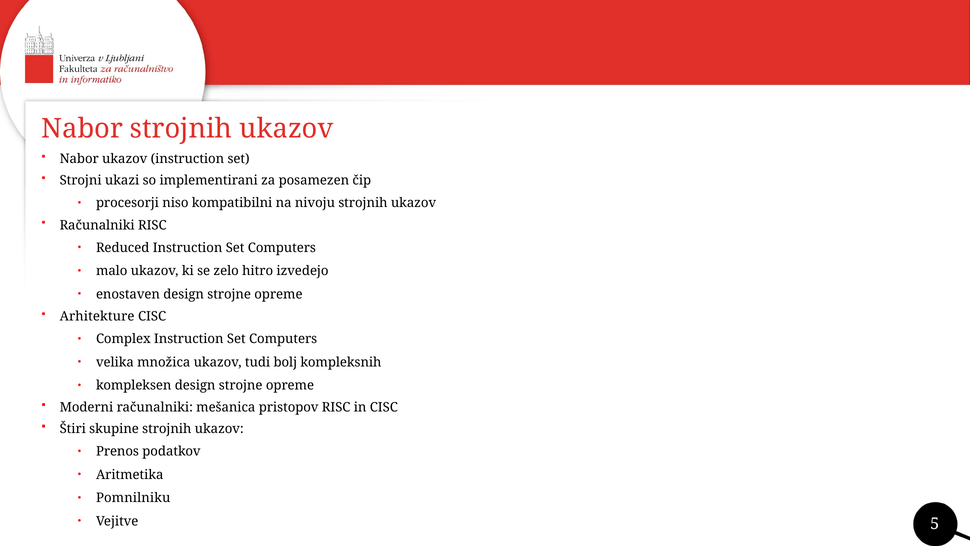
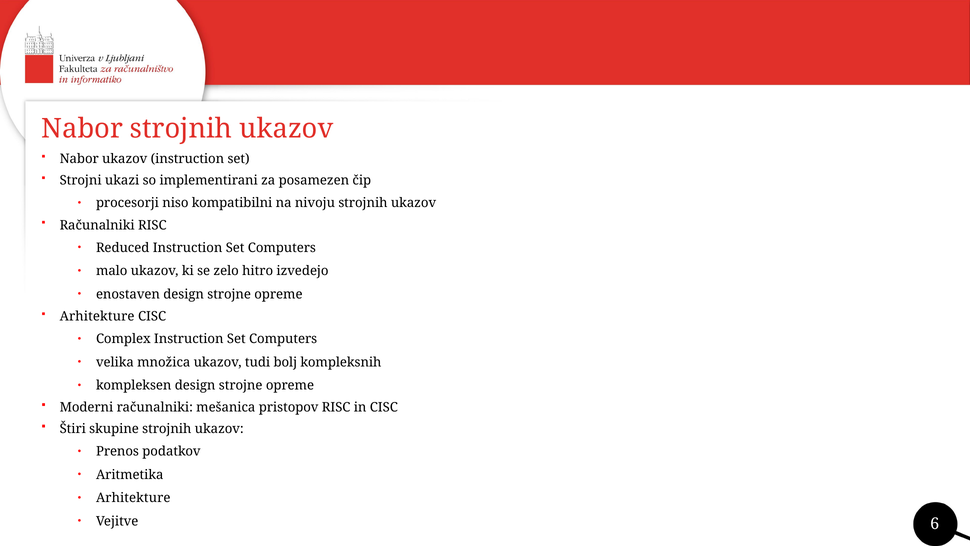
Pomnilniku at (133, 498): Pomnilniku -> Arhitekture
5: 5 -> 6
